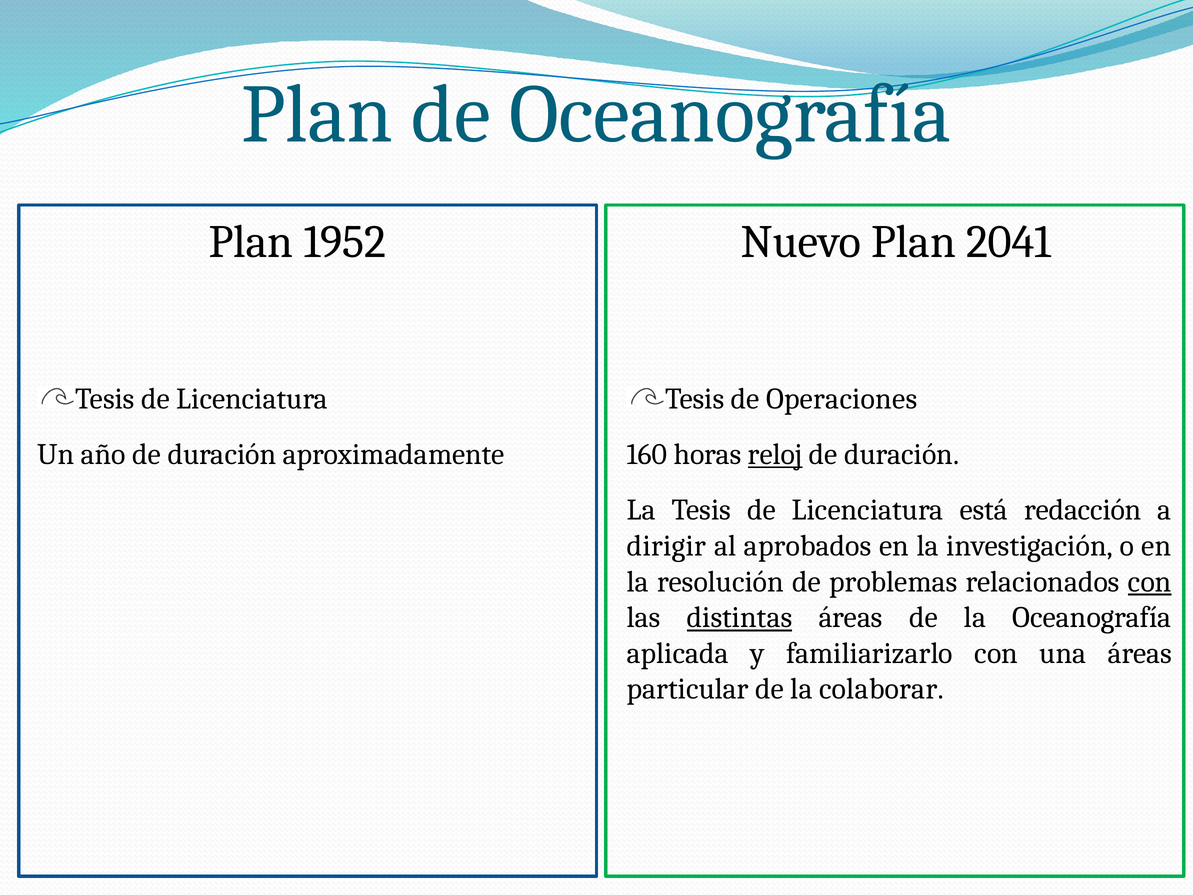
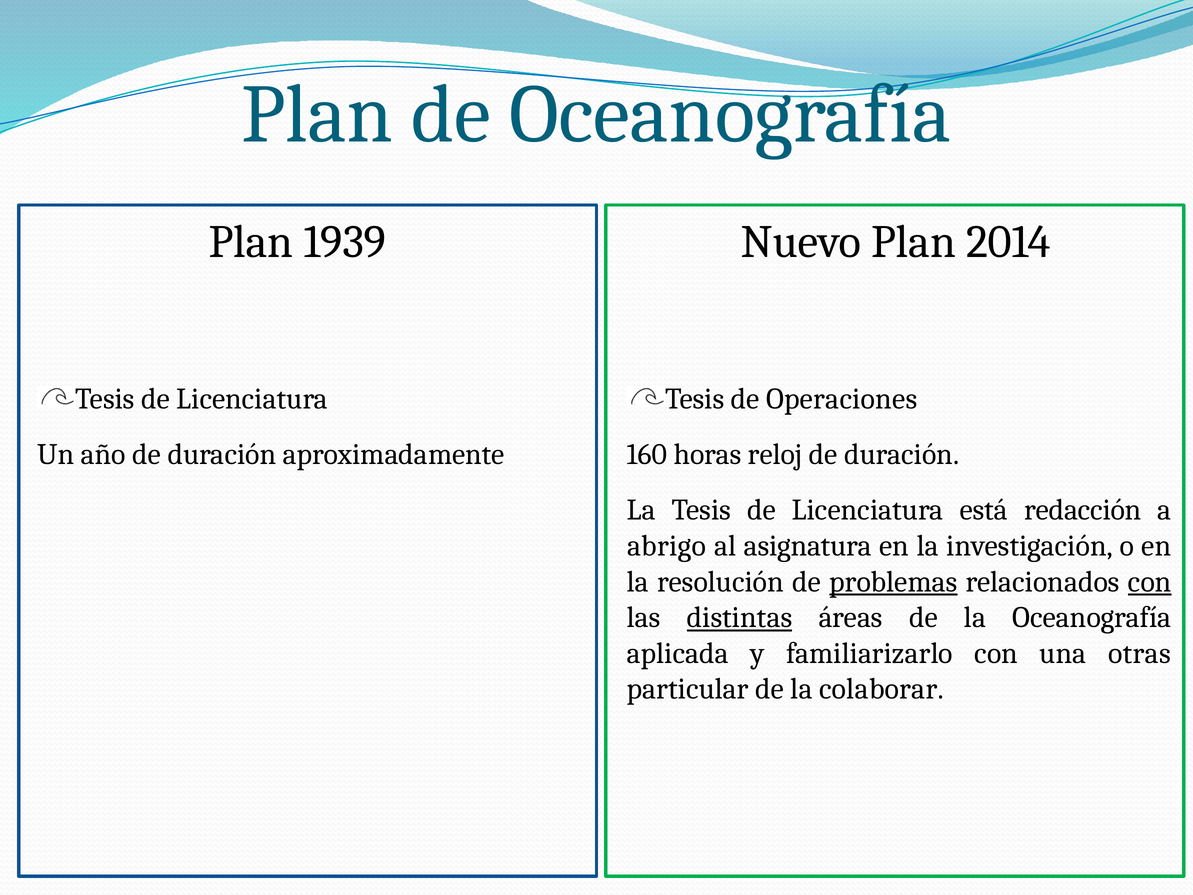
1952: 1952 -> 1939
2041: 2041 -> 2014
reloj underline: present -> none
dirigir: dirigir -> abrigo
aprobados: aprobados -> asignatura
problemas underline: none -> present
una áreas: áreas -> otras
